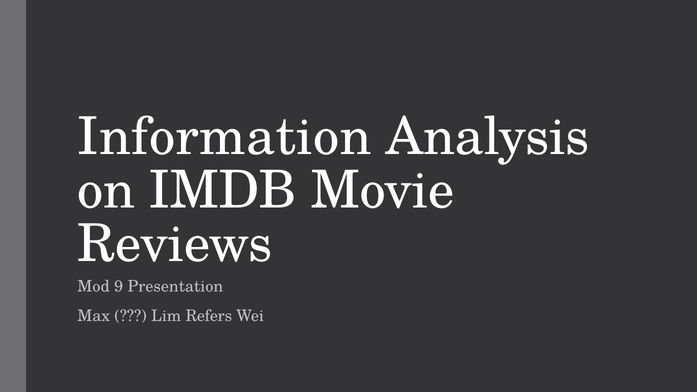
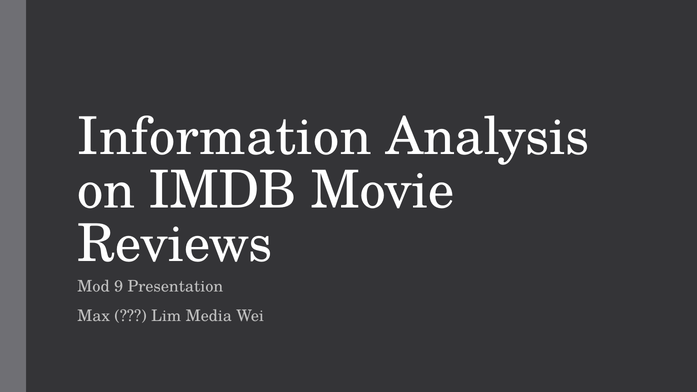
Refers: Refers -> Media
